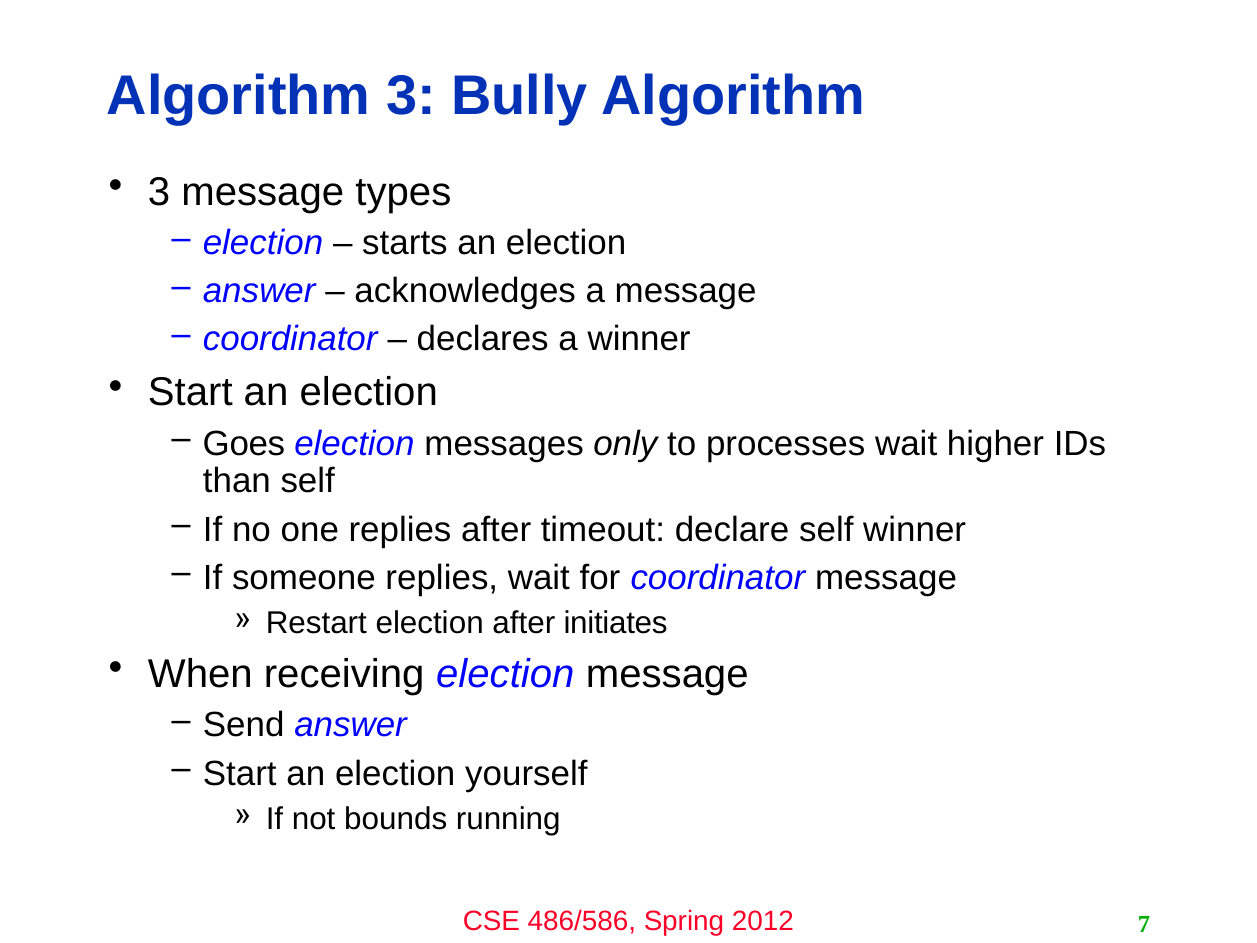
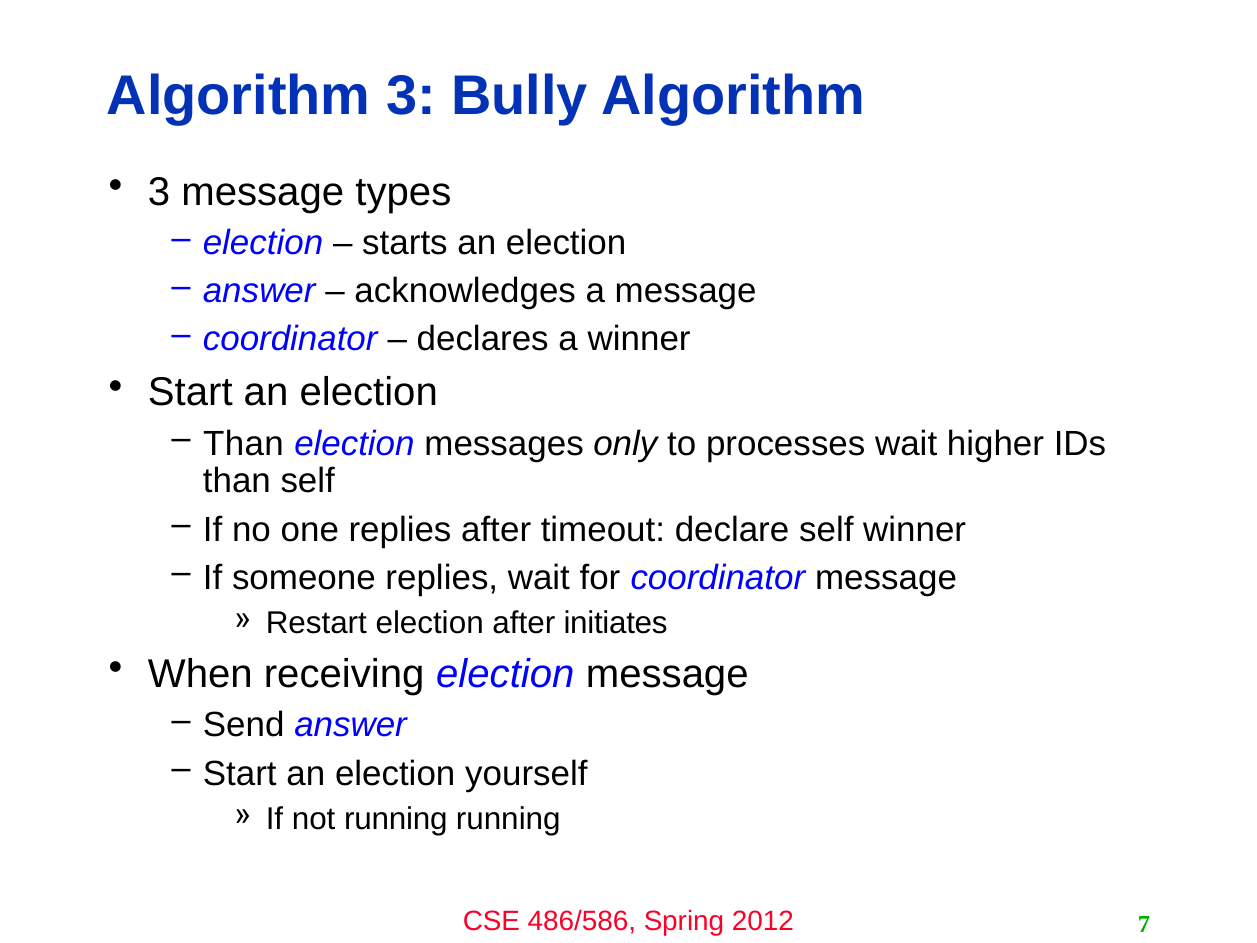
Goes at (244, 443): Goes -> Than
not bounds: bounds -> running
